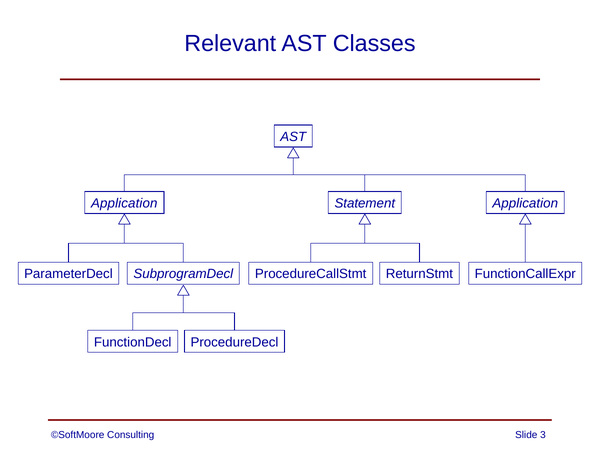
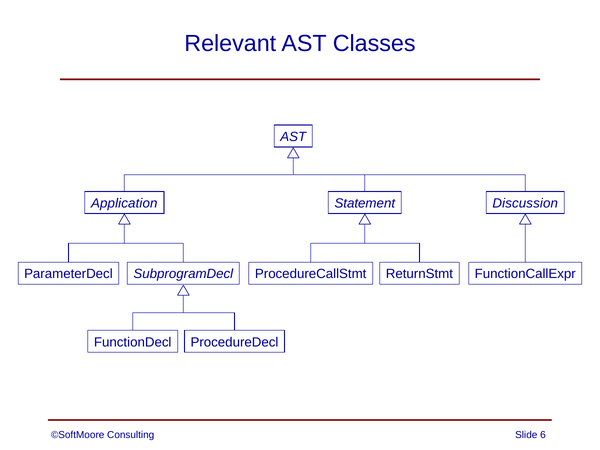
Application at (525, 203): Application -> Discussion
3: 3 -> 6
